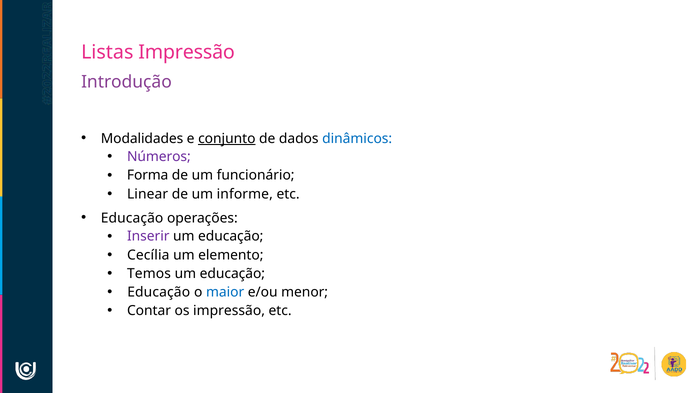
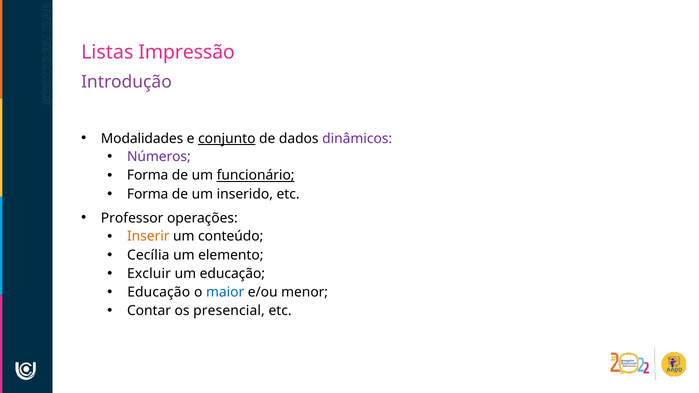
dinâmicos colour: blue -> purple
funcionário underline: none -> present
Linear at (148, 194): Linear -> Forma
informe: informe -> inserido
Educação at (132, 218): Educação -> Professor
Inserir colour: purple -> orange
educação at (231, 237): educação -> conteúdo
Temos: Temos -> Excluir
os impressão: impressão -> presencial
